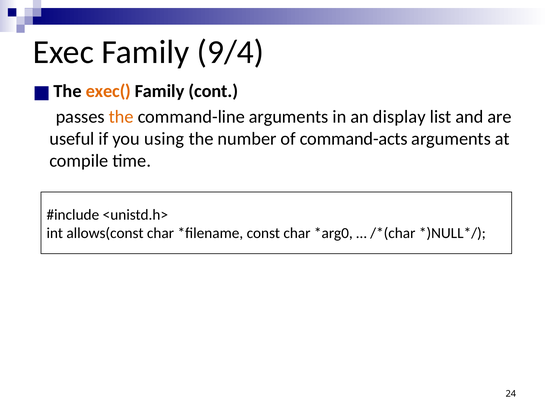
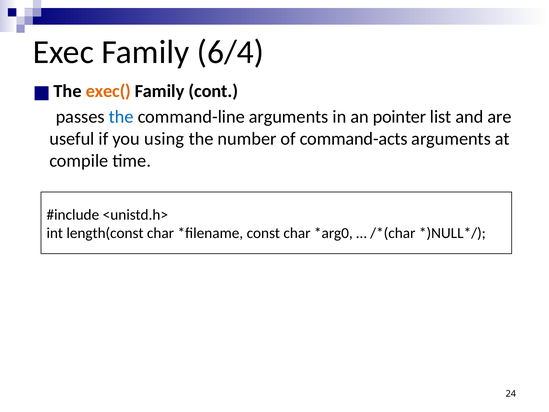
9/4: 9/4 -> 6/4
the at (121, 117) colour: orange -> blue
display: display -> pointer
allows(const: allows(const -> length(const
